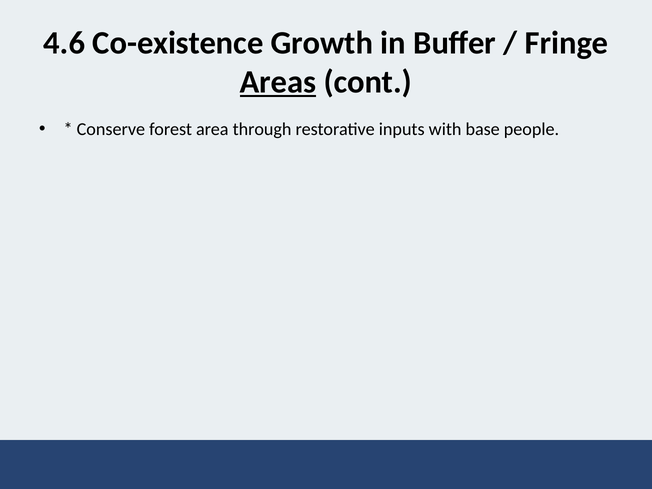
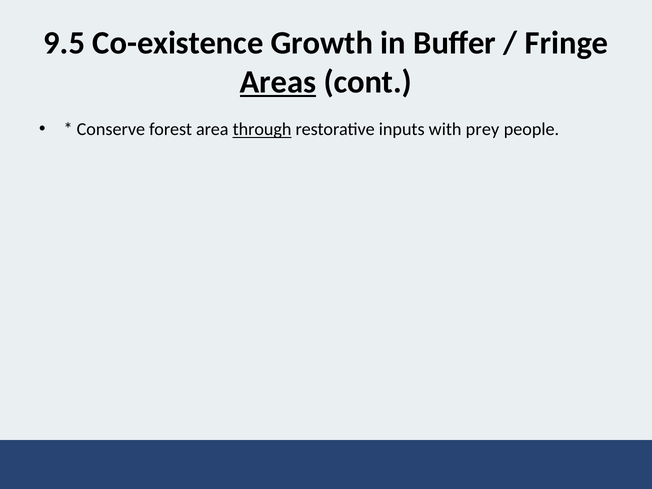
4.6: 4.6 -> 9.5
through underline: none -> present
base: base -> prey
